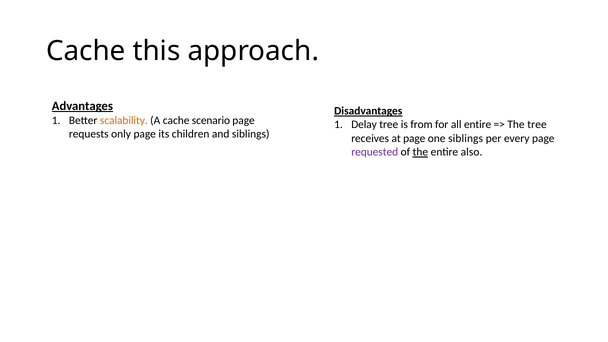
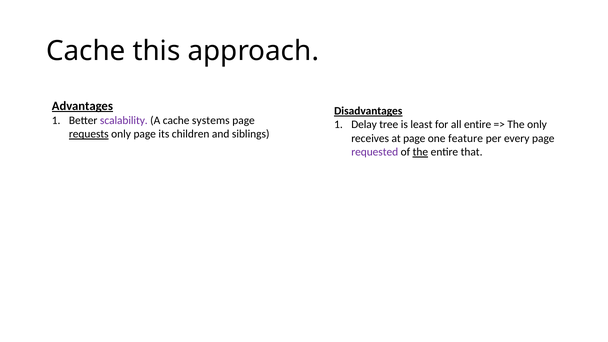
scalability colour: orange -> purple
scenario: scenario -> systems
from: from -> least
The tree: tree -> only
requests underline: none -> present
one siblings: siblings -> feature
also: also -> that
